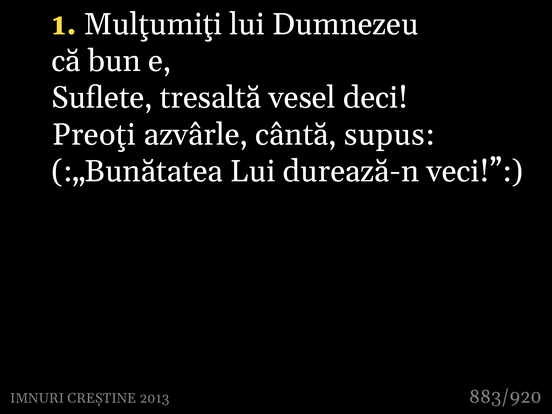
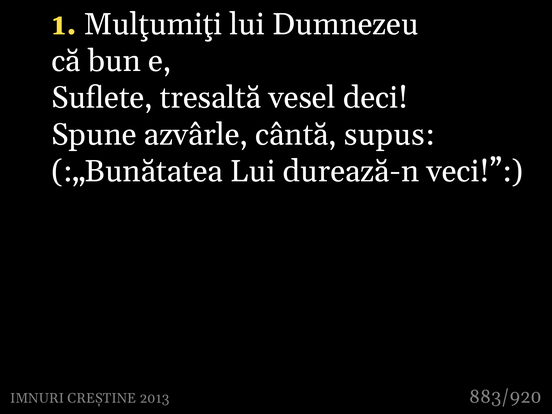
Preoţi: Preoţi -> Spune
